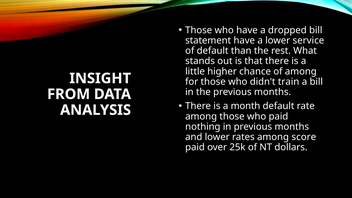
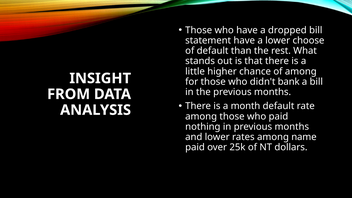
service: service -> choose
train: train -> bank
score: score -> name
